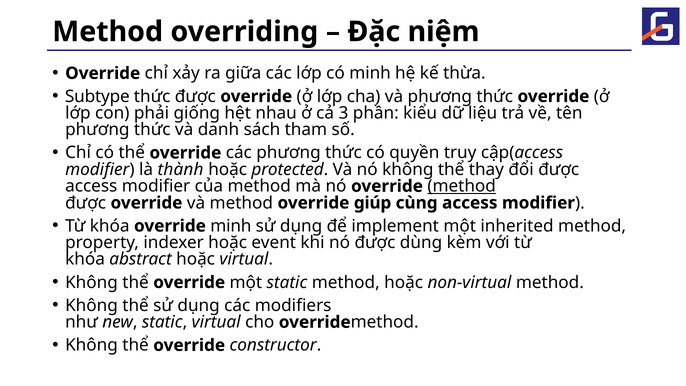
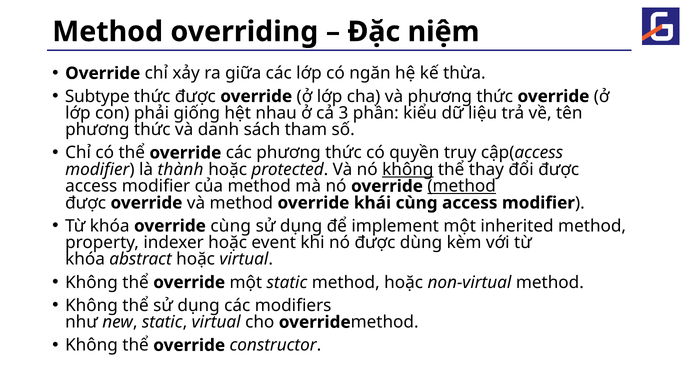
có minh: minh -> ngăn
không at (408, 169) underline: none -> present
giúp: giúp -> khái
override minh: minh -> cùng
